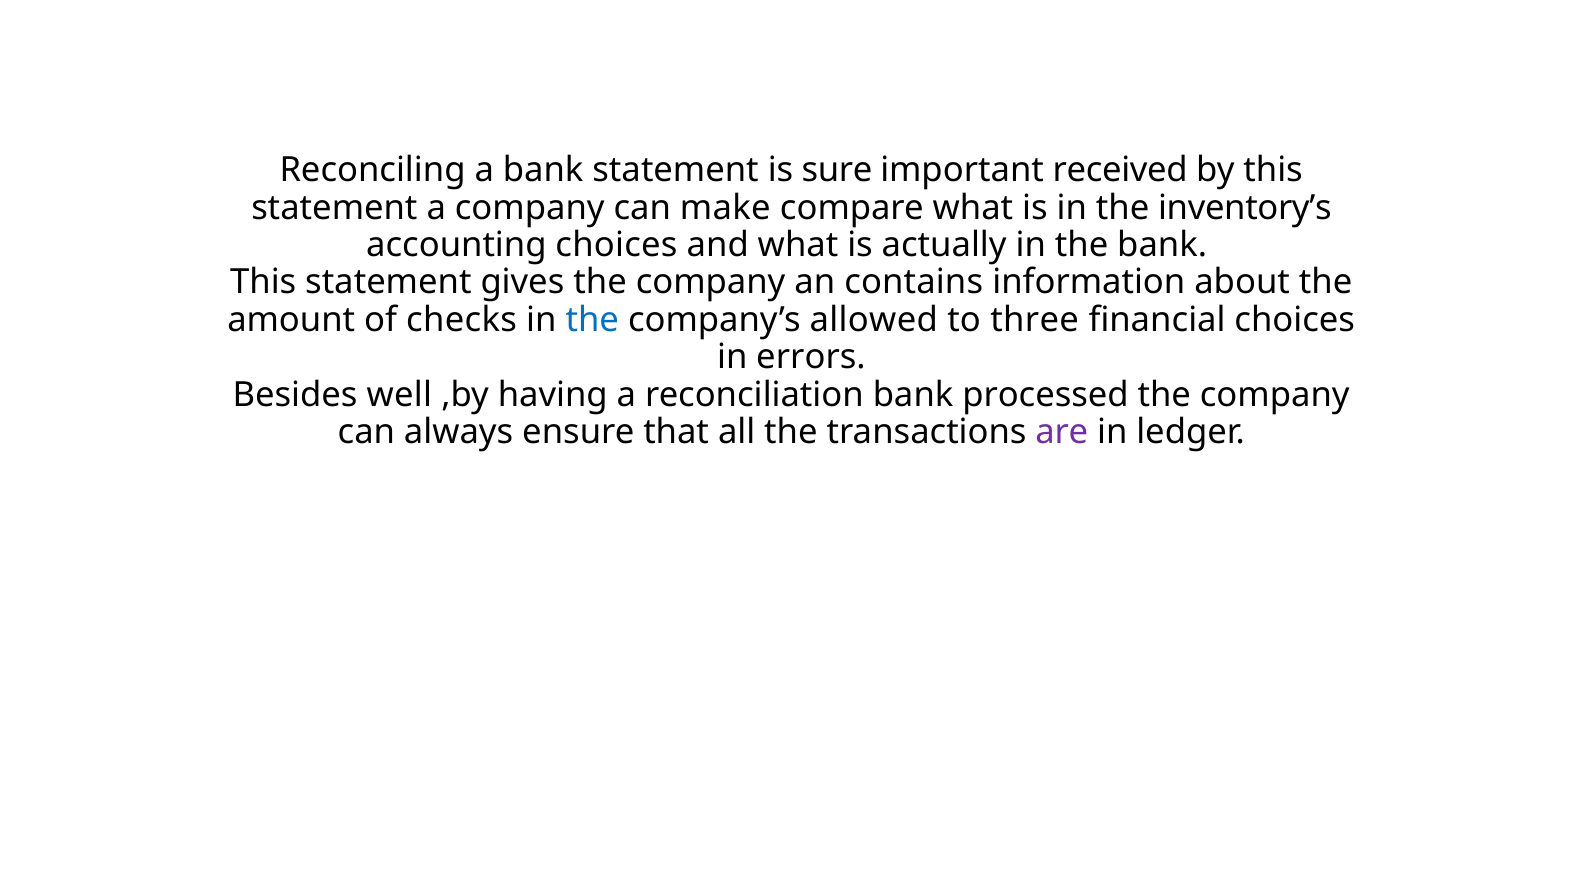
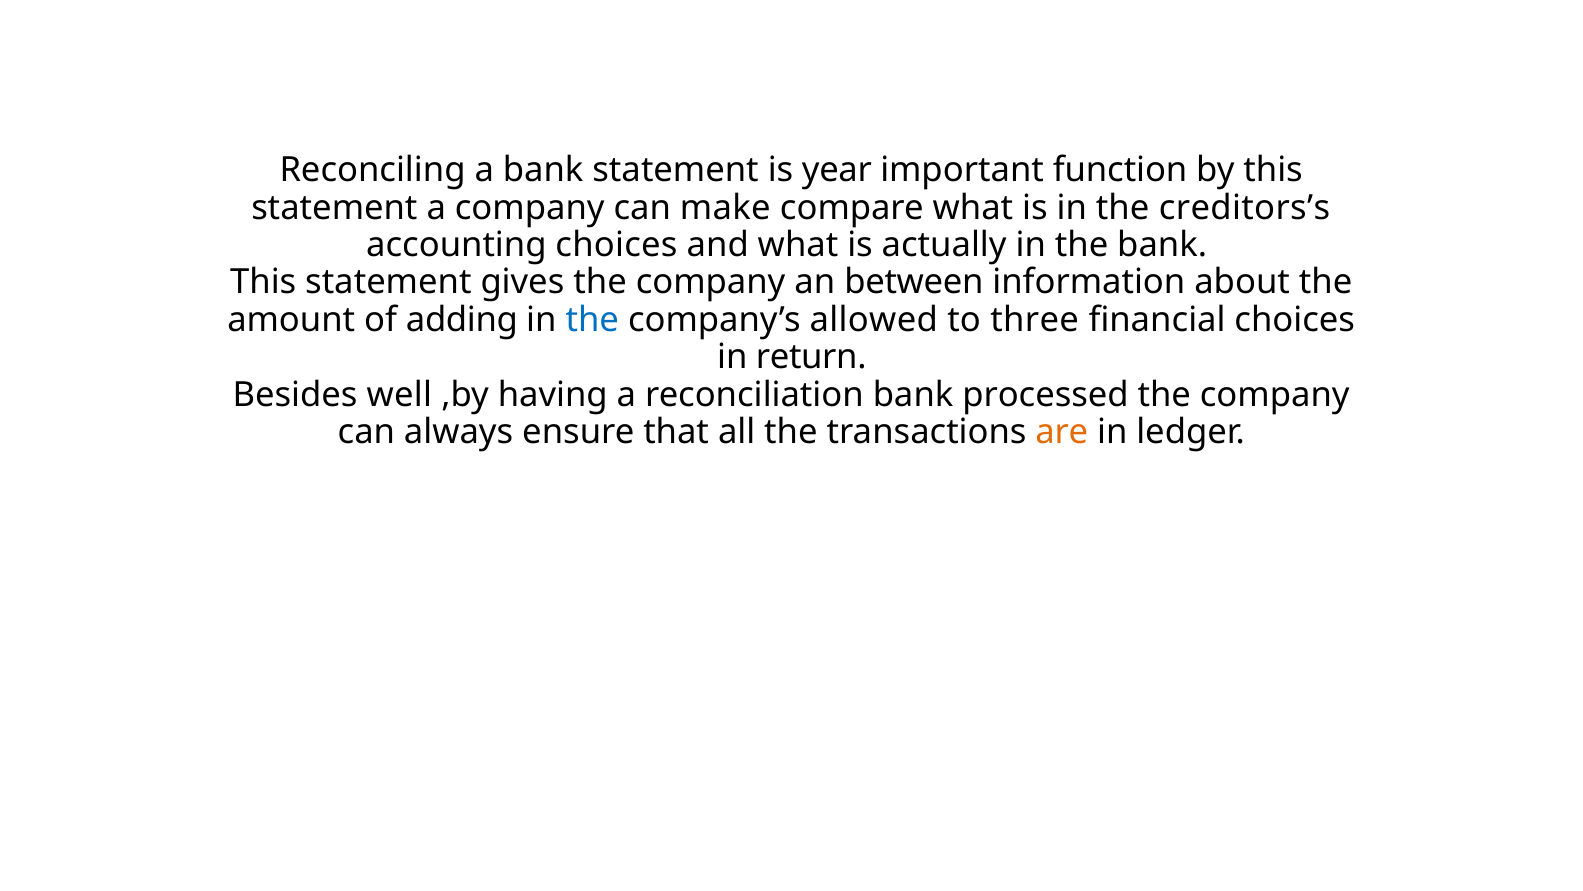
sure: sure -> year
received: received -> function
inventory’s: inventory’s -> creditors’s
contains: contains -> between
checks: checks -> adding
errors: errors -> return
are colour: purple -> orange
